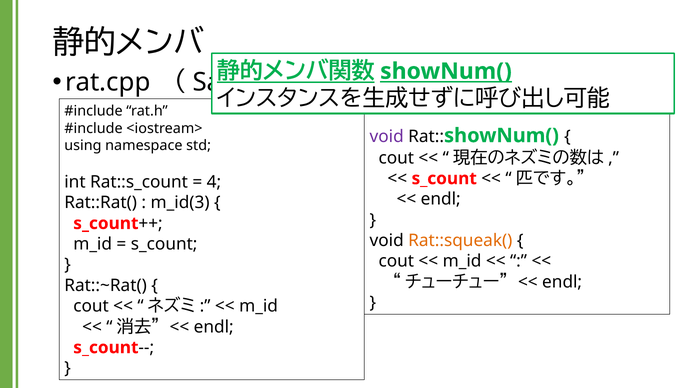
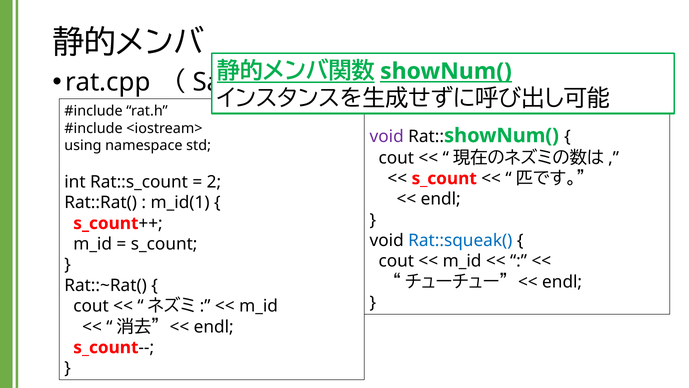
4: 4 -> 2
m_id(3: m_id(3 -> m_id(1
Rat::squeak( colour: orange -> blue
